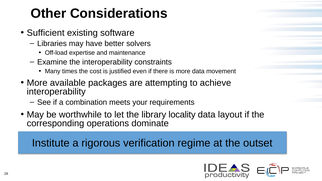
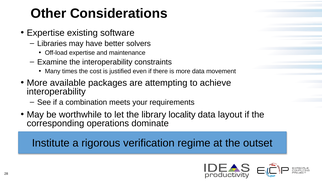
Sufficient at (46, 33): Sufficient -> Expertise
